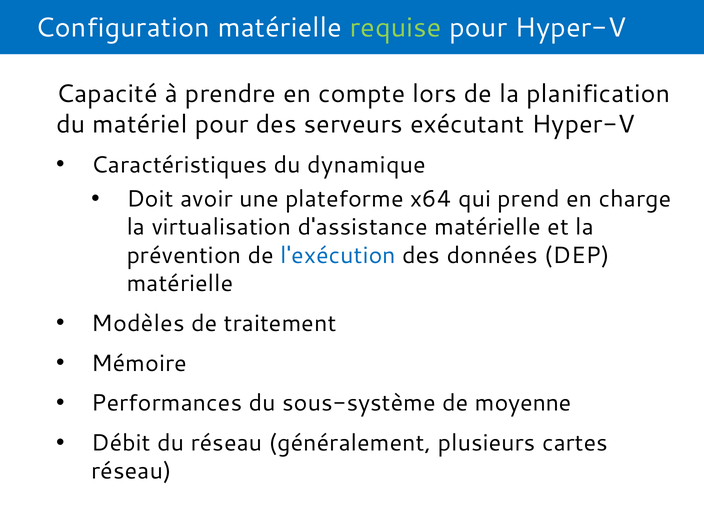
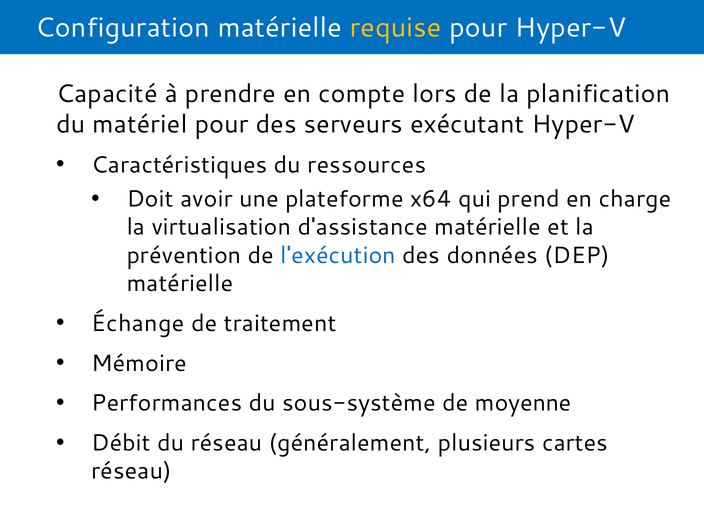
requise colour: light green -> yellow
dynamique: dynamique -> ressources
Modèles: Modèles -> Échange
